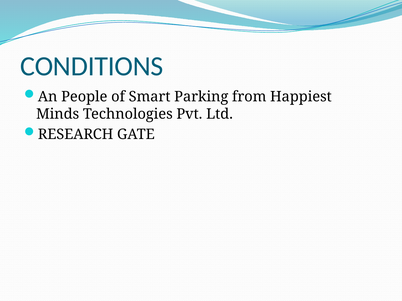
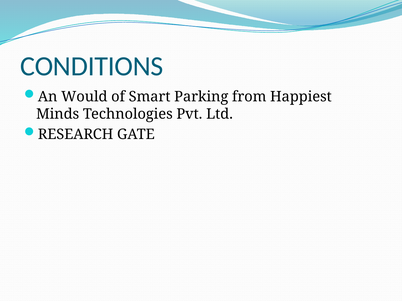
People: People -> Would
